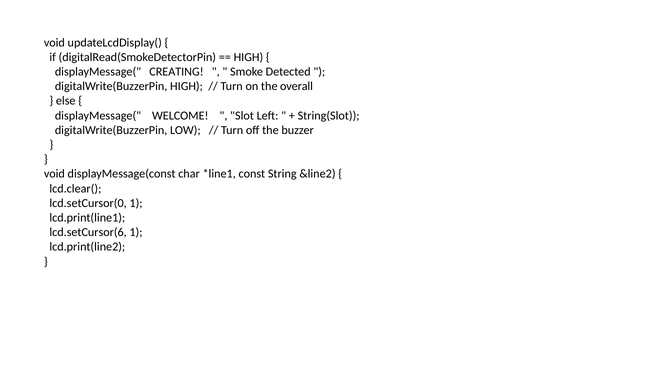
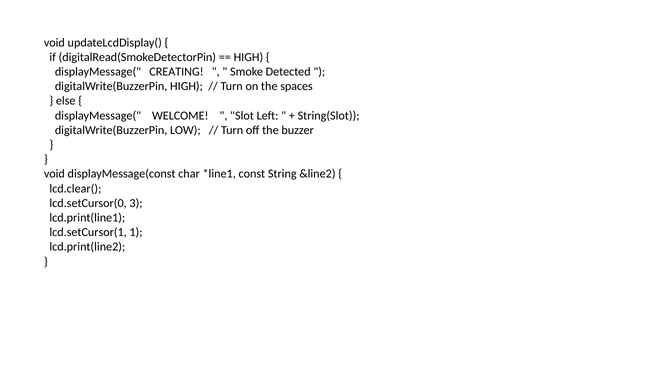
overall: overall -> spaces
lcd.setCursor(0 1: 1 -> 3
lcd.setCursor(6: lcd.setCursor(6 -> lcd.setCursor(1
